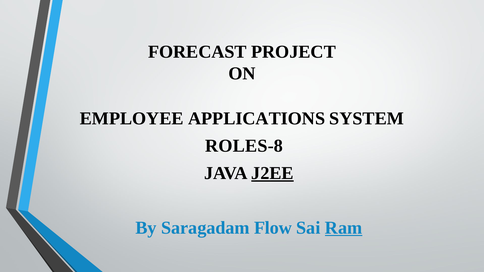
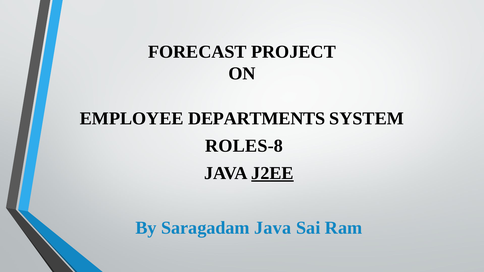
APPLICATIONS: APPLICATIONS -> DEPARTMENTS
Saragadam Flow: Flow -> Java
Ram underline: present -> none
